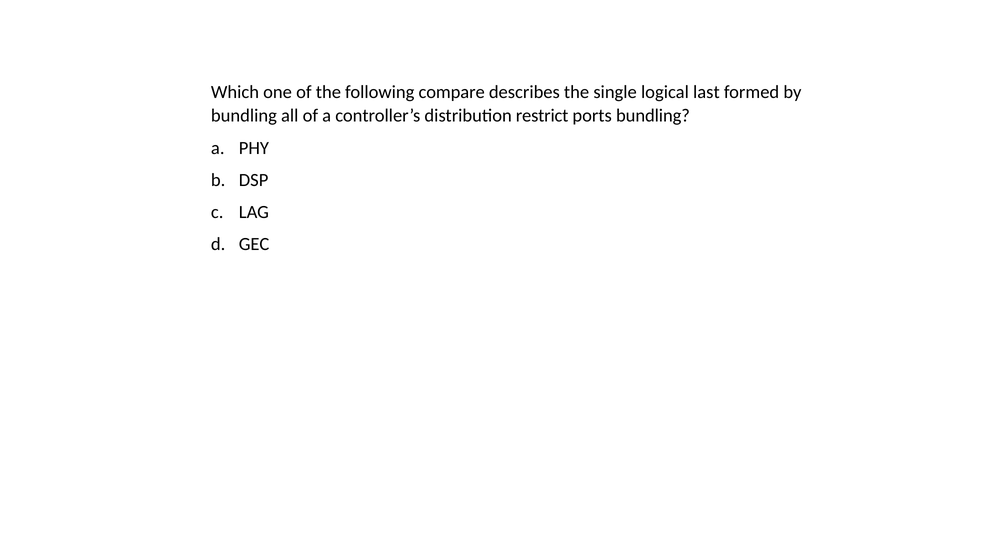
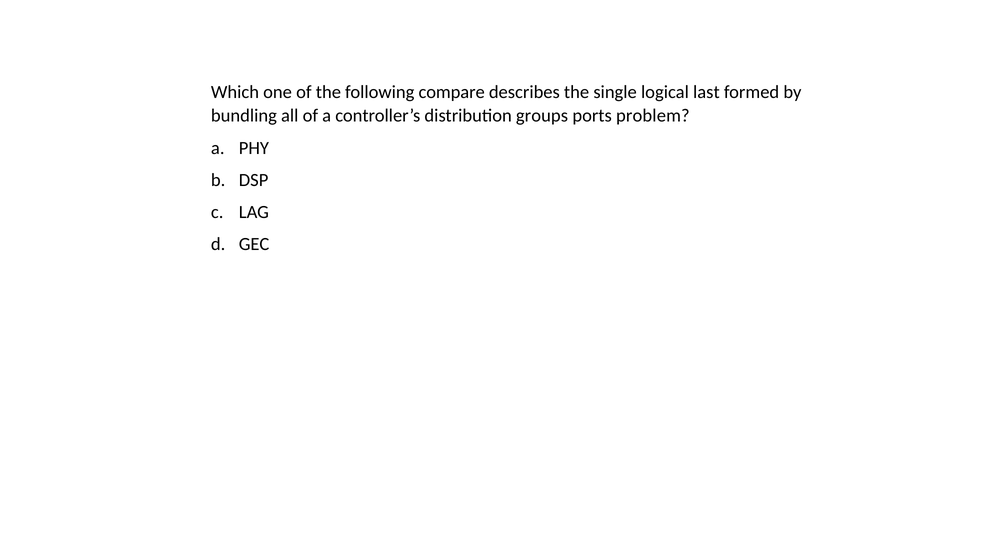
restrict: restrict -> groups
ports bundling: bundling -> problem
